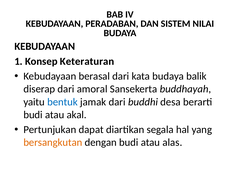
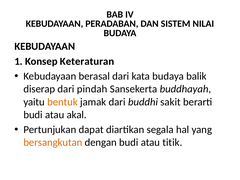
amoral: amoral -> pindah
bentuk colour: blue -> orange
desa: desa -> sakit
alas: alas -> titik
